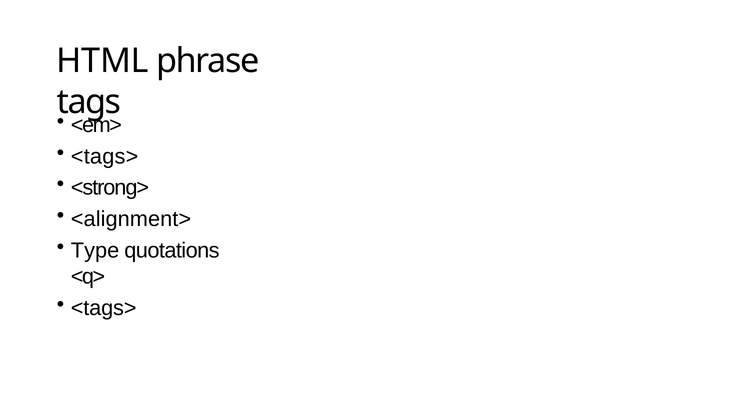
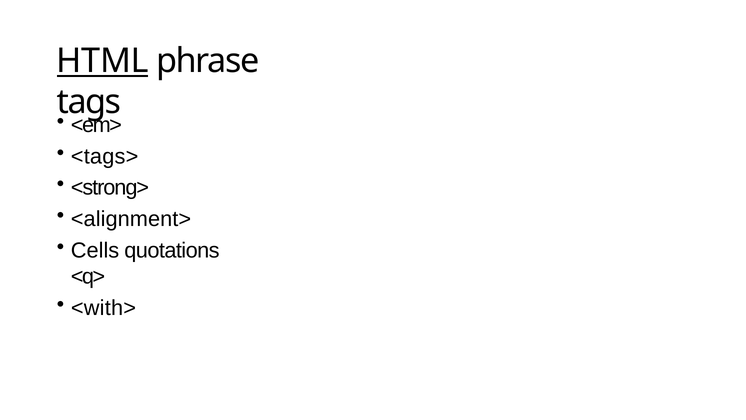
HTML underline: none -> present
Type: Type -> Cells
<tags> at (104, 308): <tags> -> <with>
